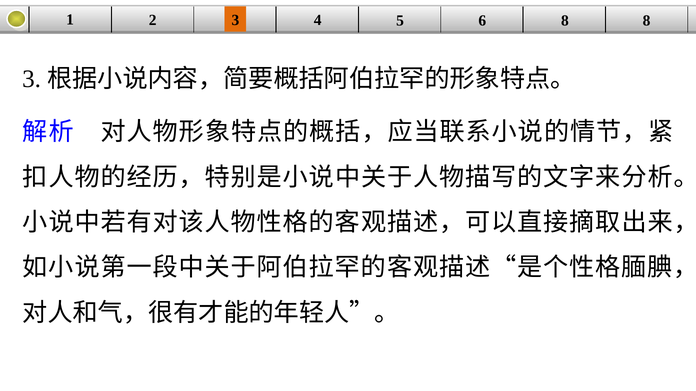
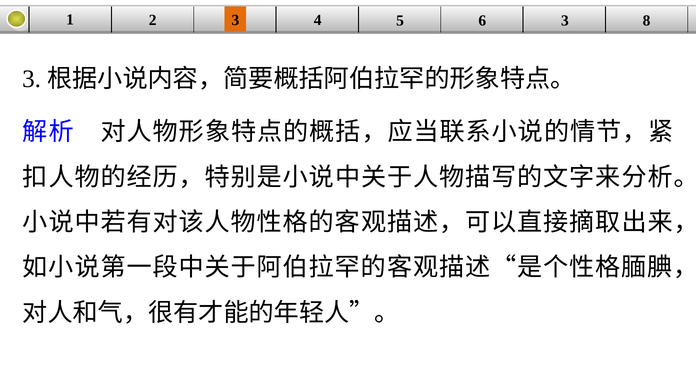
6 8: 8 -> 3
